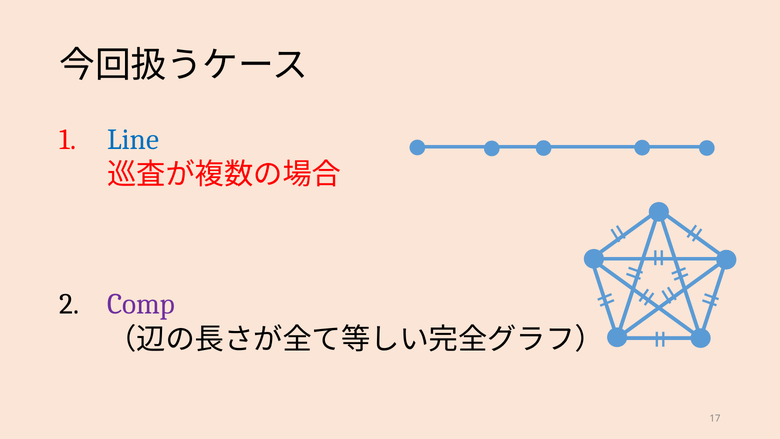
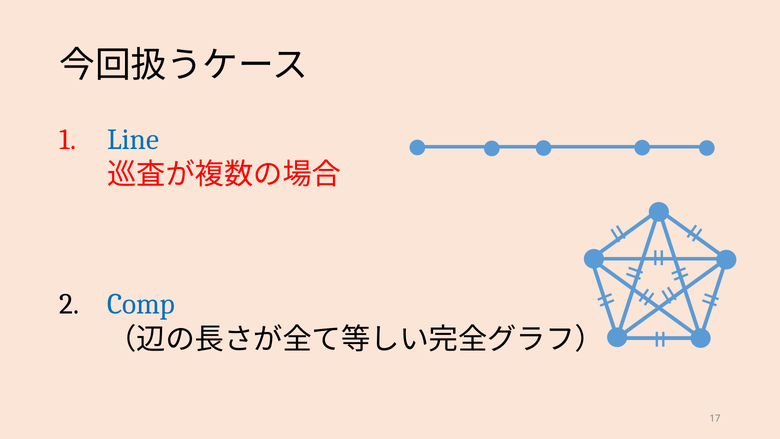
Comp colour: purple -> blue
